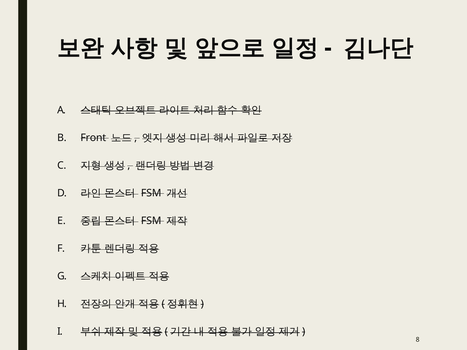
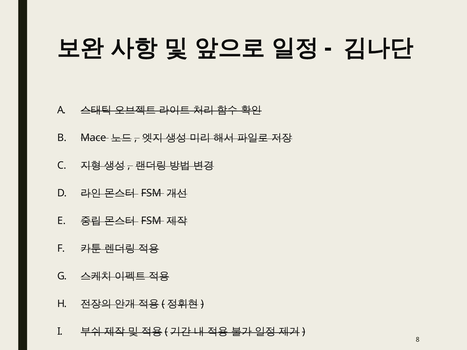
Front: Front -> Mace
